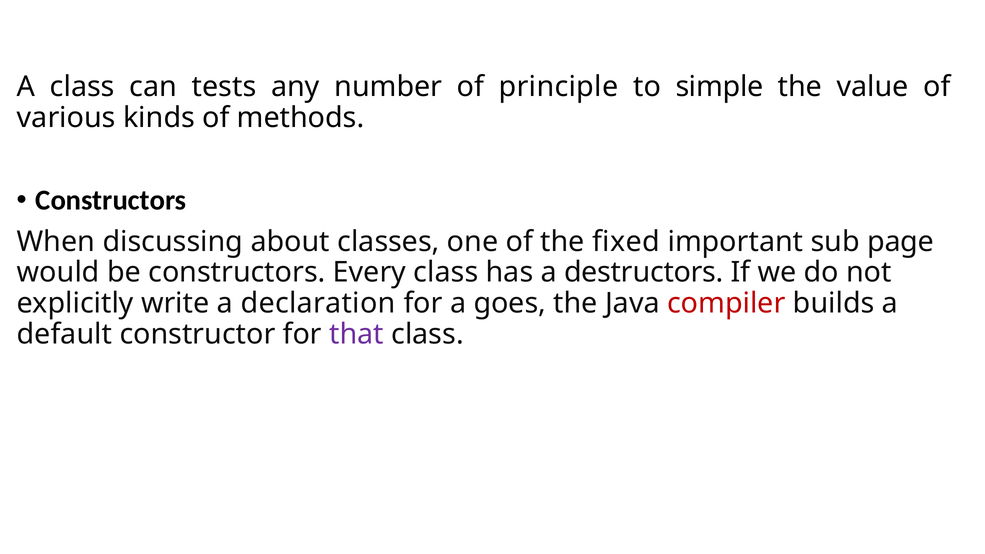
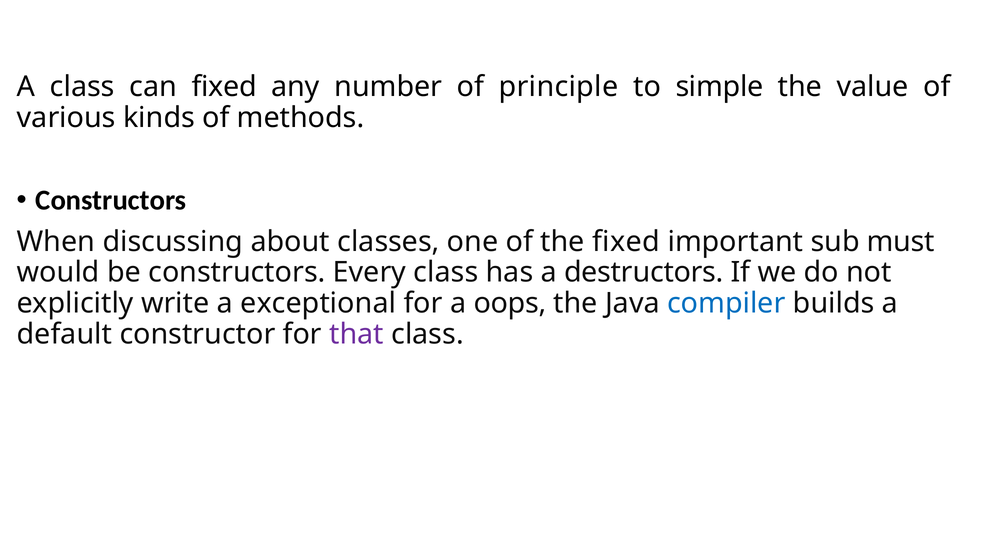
can tests: tests -> fixed
page: page -> must
declaration: declaration -> exceptional
goes: goes -> oops
compiler colour: red -> blue
